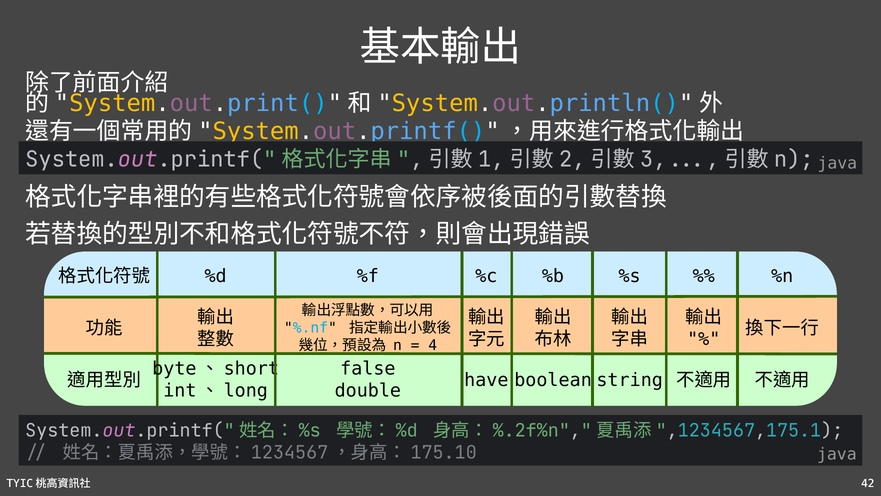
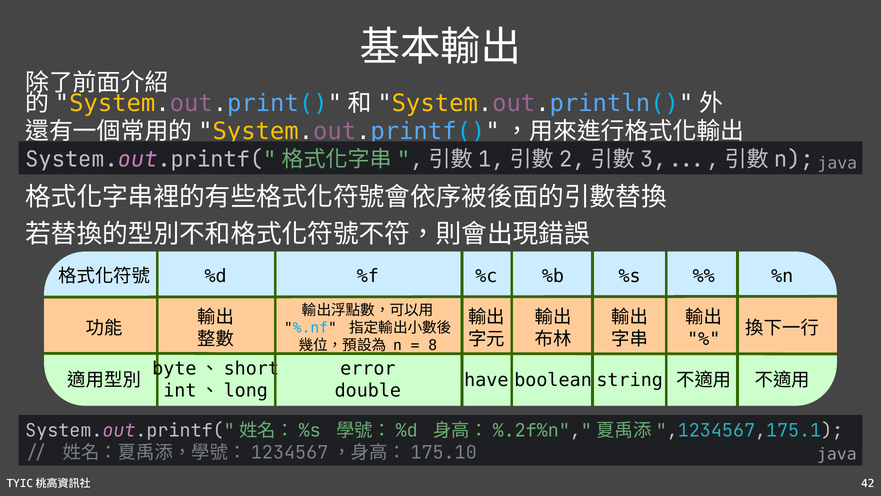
4: 4 -> 8
false: false -> error
